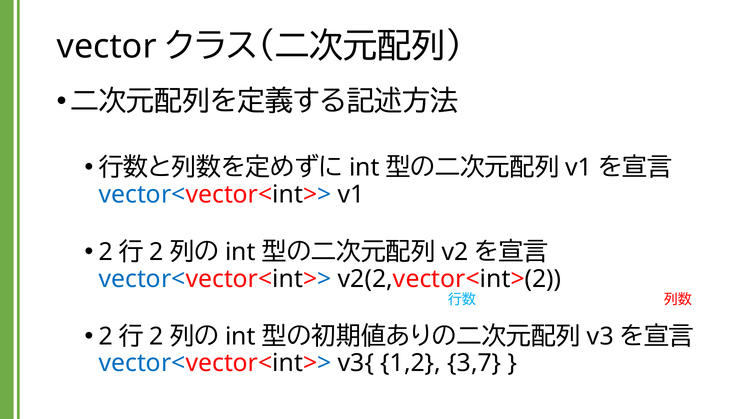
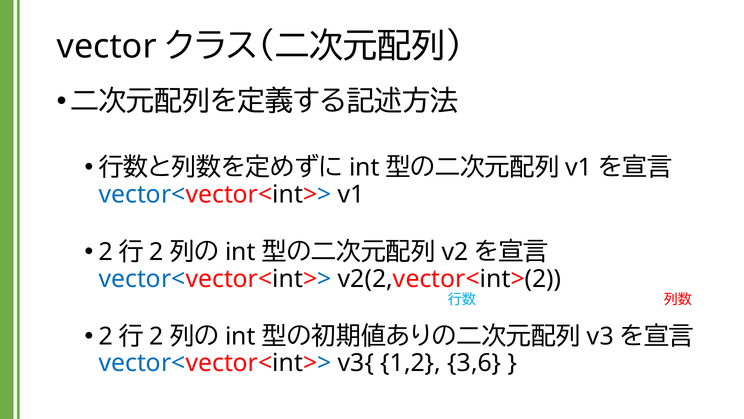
3,7: 3,7 -> 3,6
